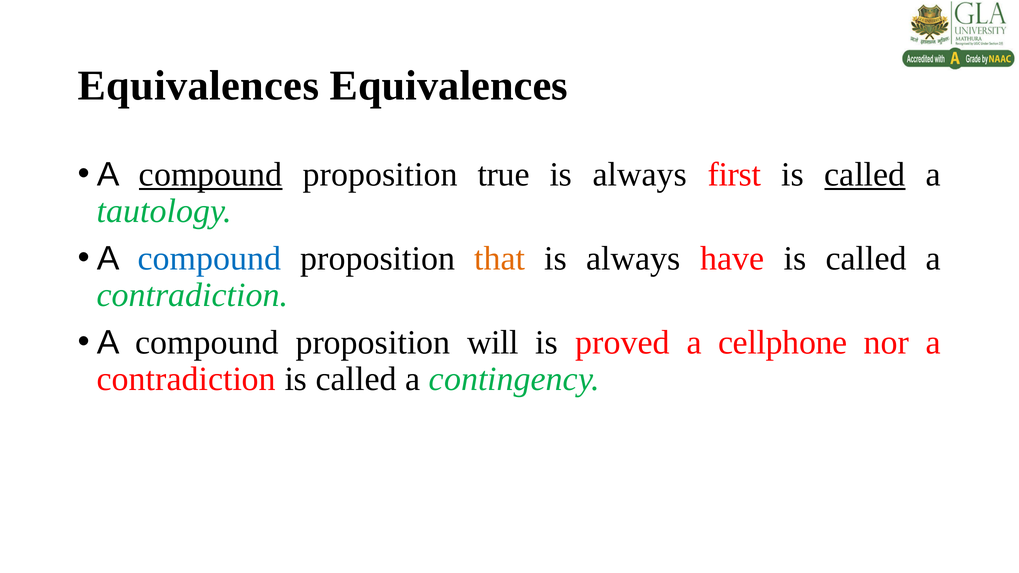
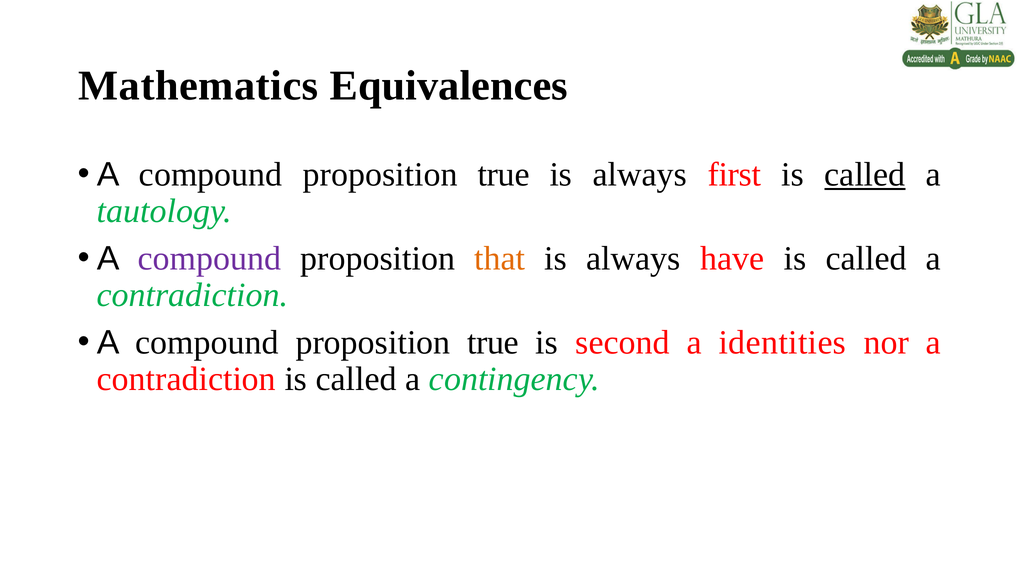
Equivalences at (198, 86): Equivalences -> Mathematics
compound at (211, 175) underline: present -> none
compound at (209, 259) colour: blue -> purple
will at (493, 343): will -> true
proved: proved -> second
cellphone: cellphone -> identities
